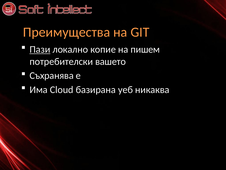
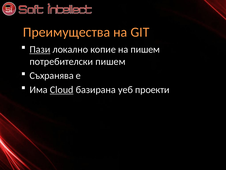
потребителски вашето: вашето -> пишем
Cloud underline: none -> present
никаква: никаква -> проекти
